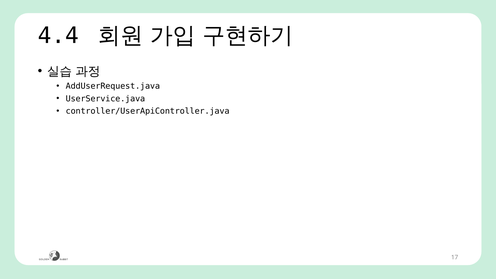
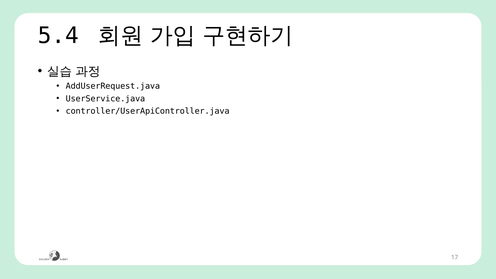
4.4: 4.4 -> 5.4
